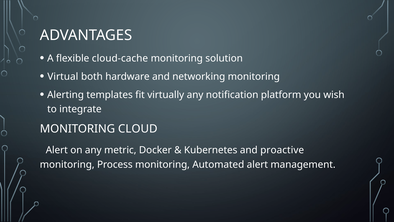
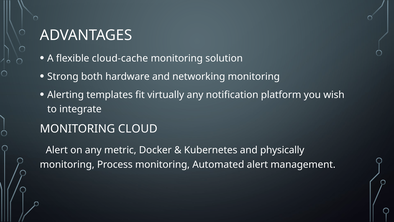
Virtual: Virtual -> Strong
proactive: proactive -> physically
